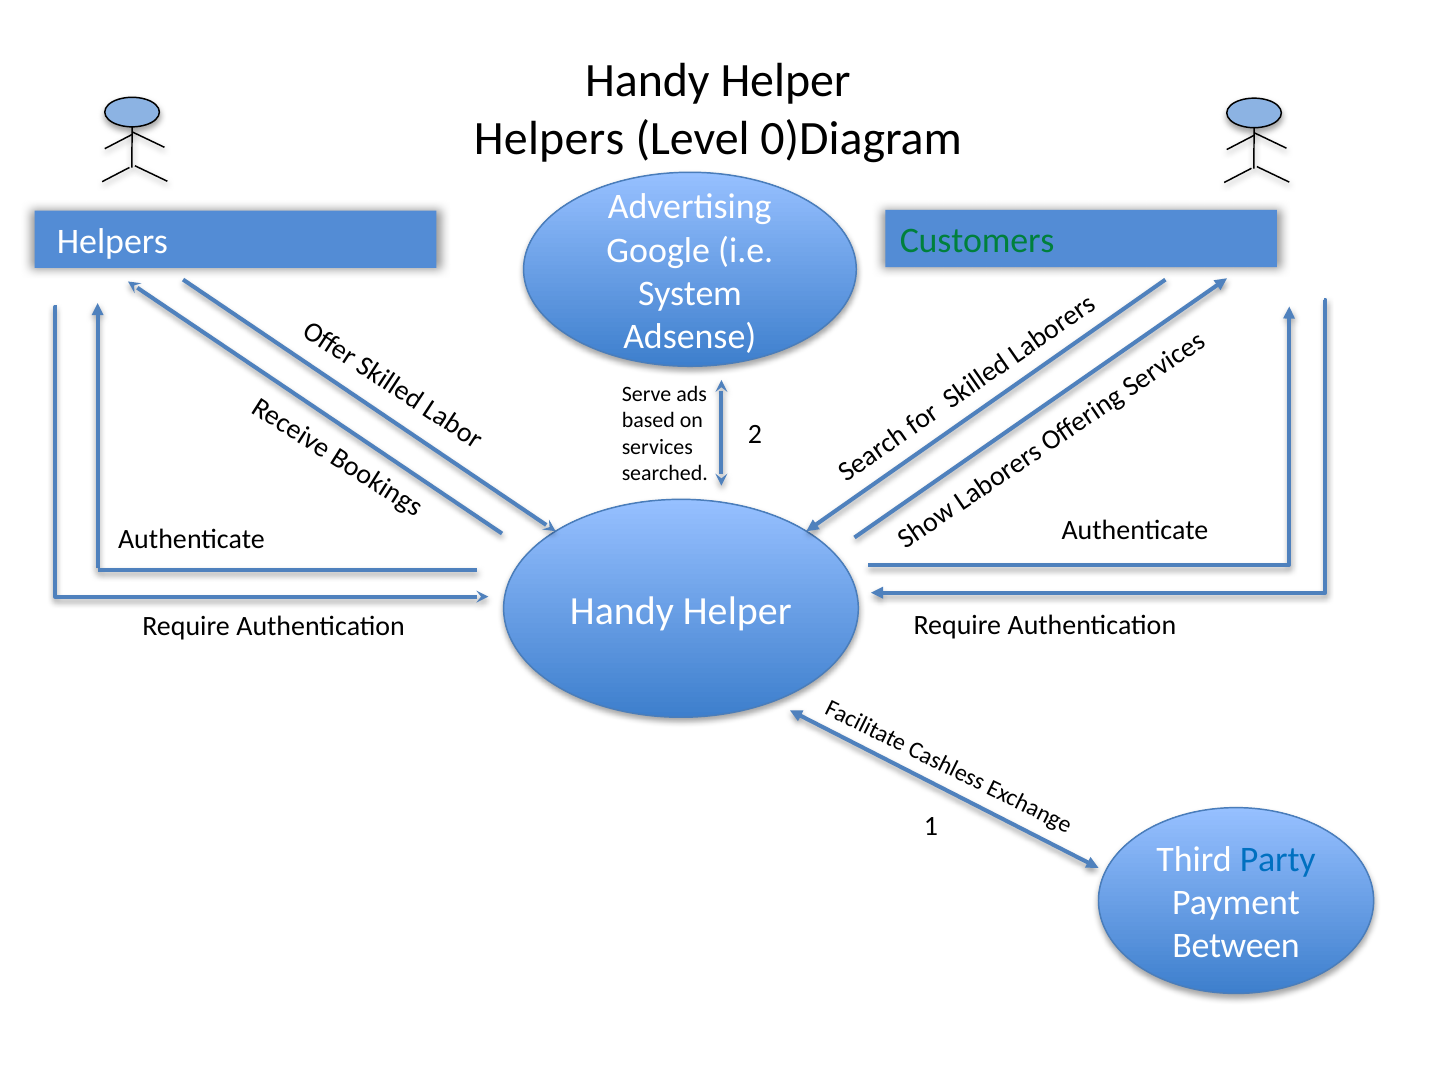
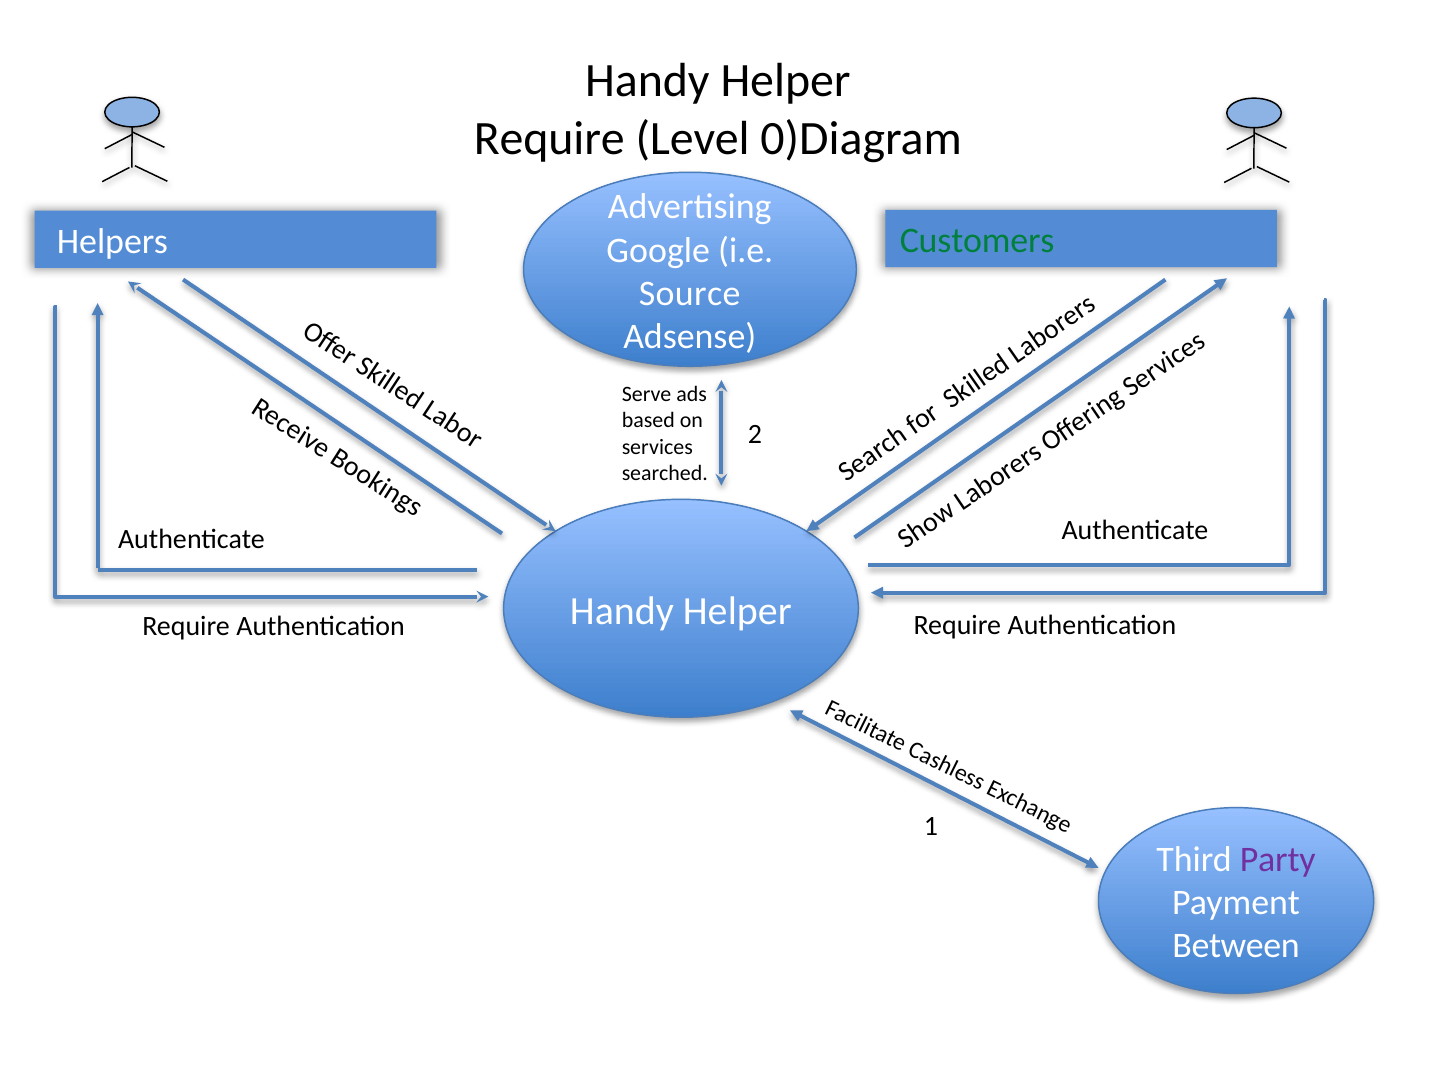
Helpers at (549, 138): Helpers -> Require
System: System -> Source
Party colour: blue -> purple
